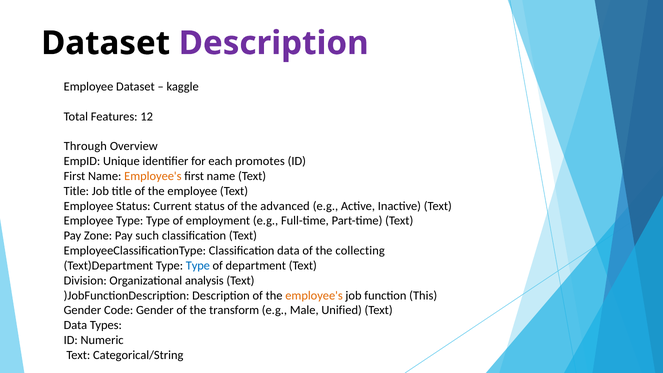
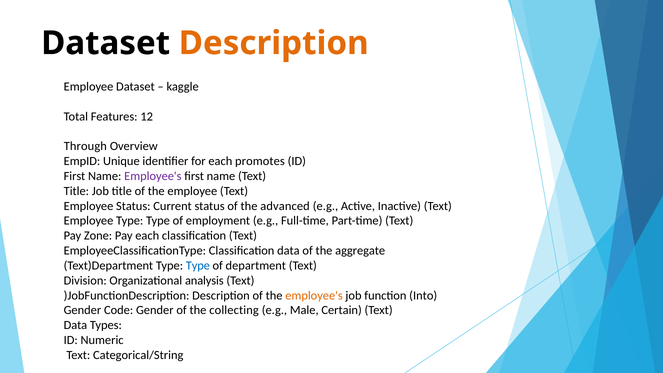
Description at (274, 43) colour: purple -> orange
Employee's at (153, 176) colour: orange -> purple
Pay such: such -> each
collecting: collecting -> aggregate
This: This -> Into
transform: transform -> collecting
Unified: Unified -> Certain
